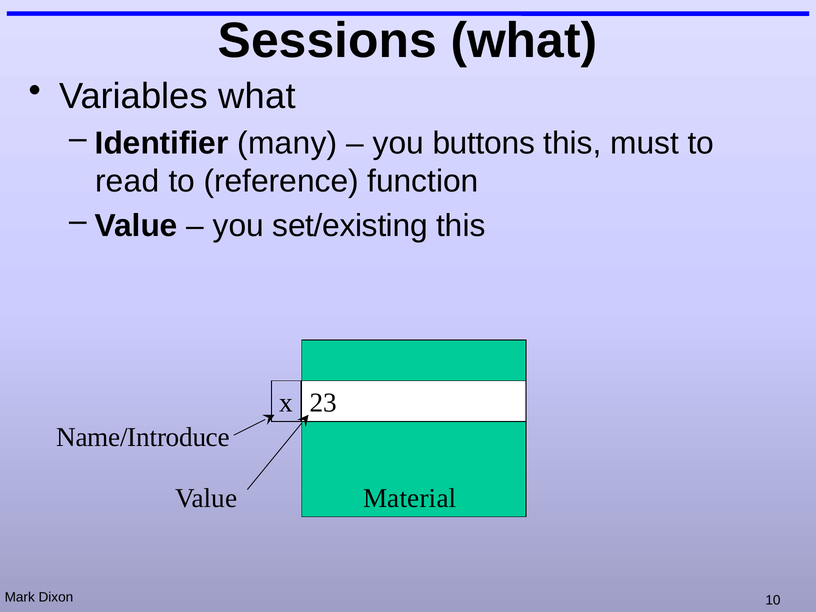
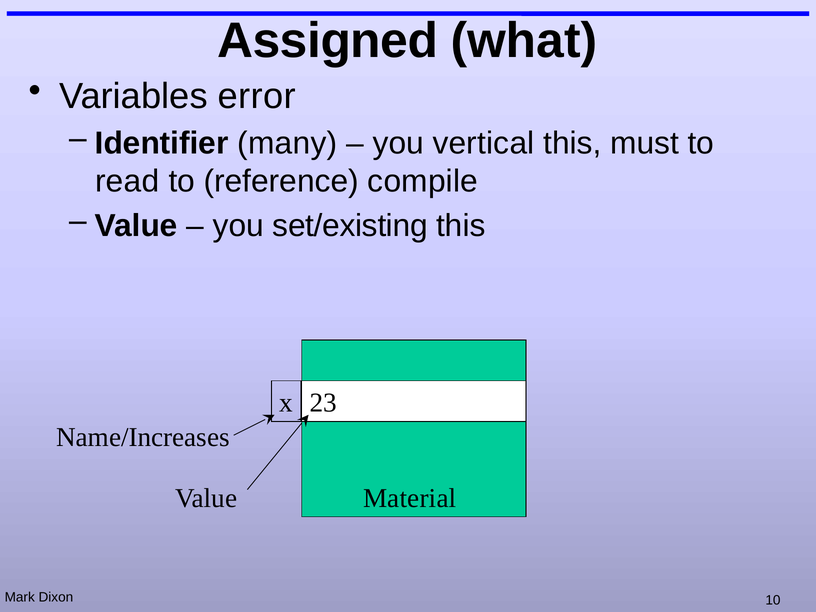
Sessions: Sessions -> Assigned
Variables what: what -> error
buttons: buttons -> vertical
function: function -> compile
Name/Introduce: Name/Introduce -> Name/Increases
